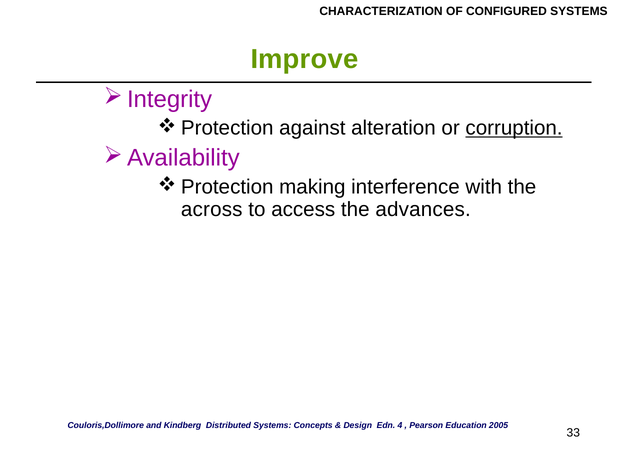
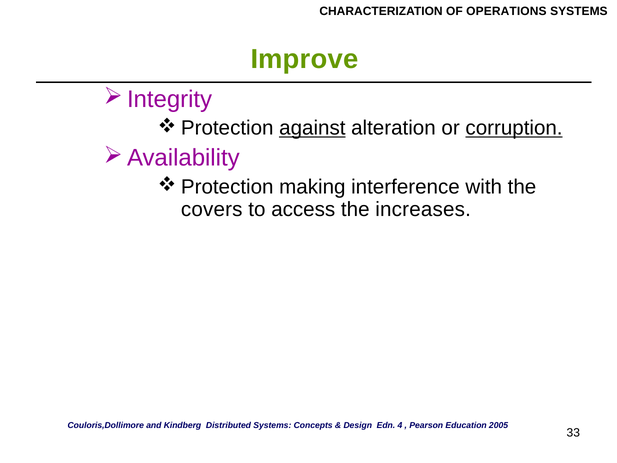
CONFIGURED: CONFIGURED -> OPERATIONS
against underline: none -> present
across: across -> covers
advances: advances -> increases
